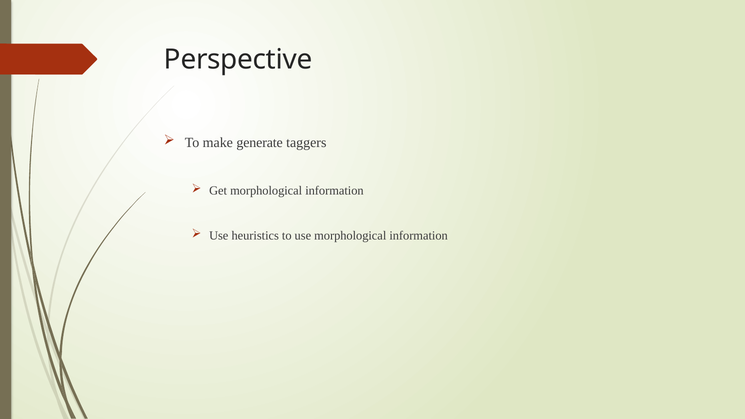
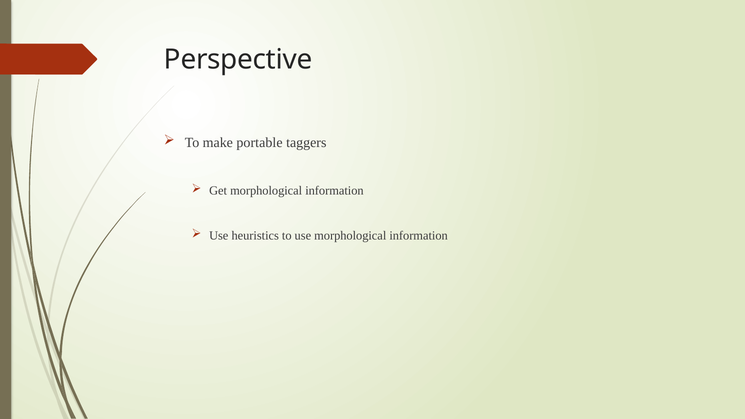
generate: generate -> portable
